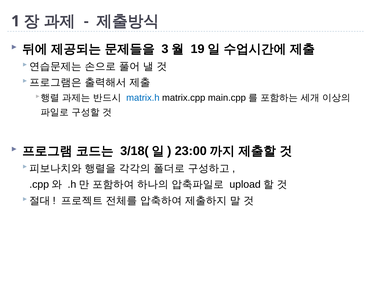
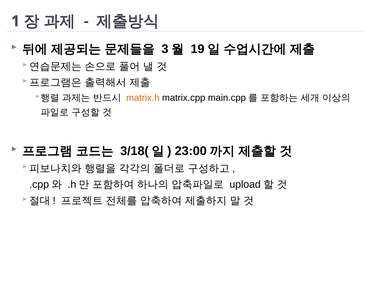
matrix.h colour: blue -> orange
